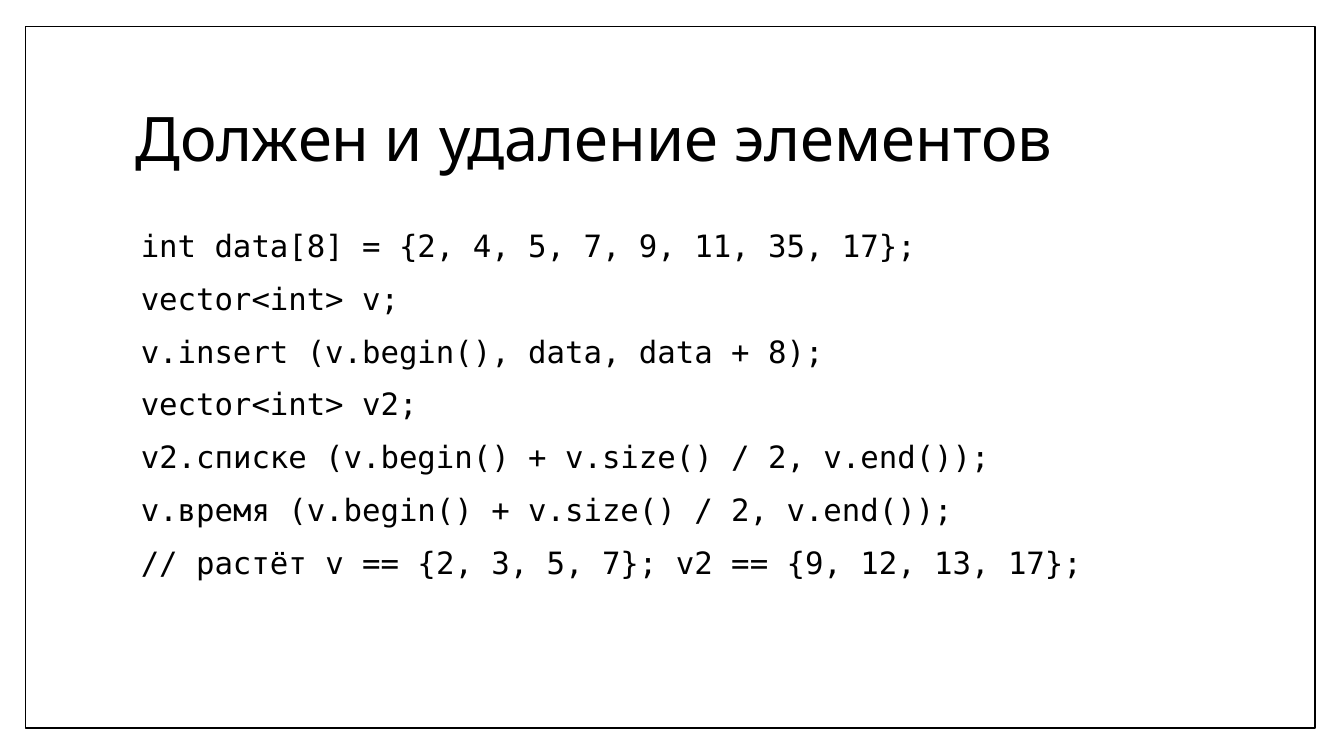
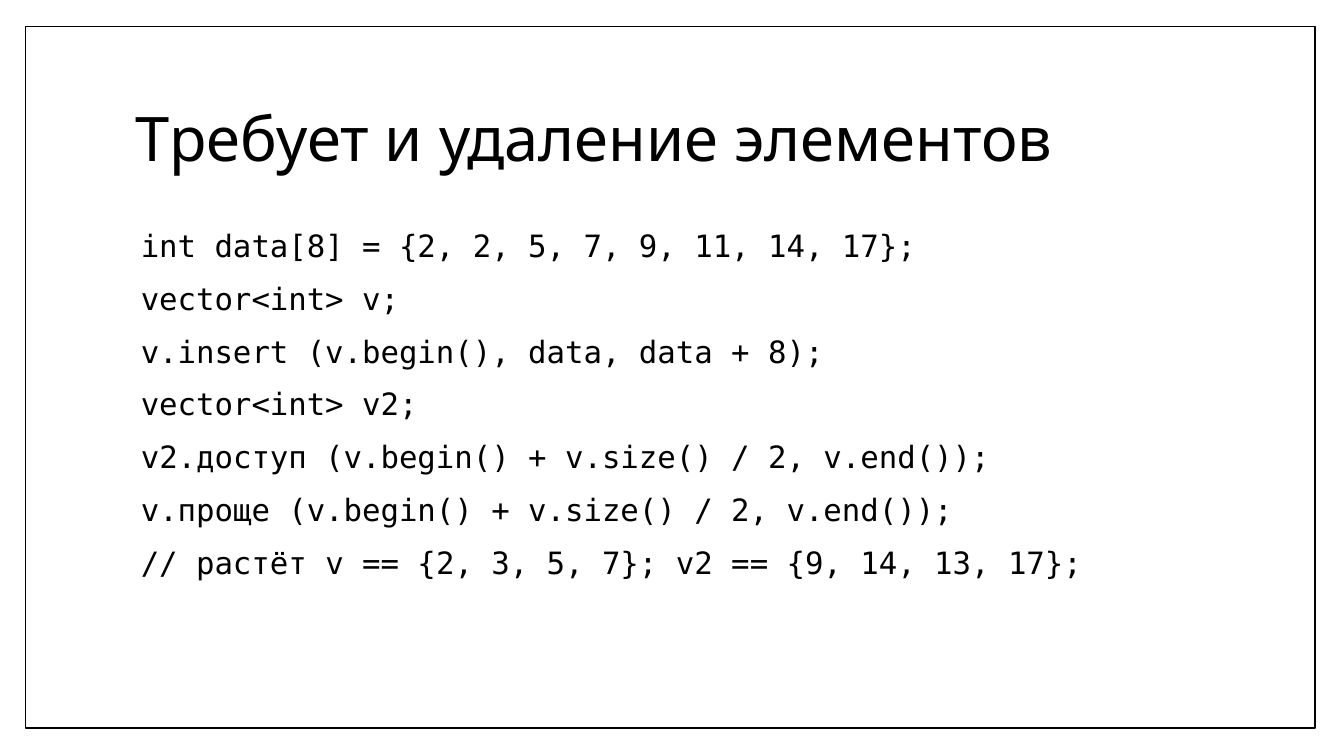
Должен: Должен -> Требует
2 4: 4 -> 2
11 35: 35 -> 14
v2.списке: v2.списке -> v2.доступ
v.время: v.время -> v.проще
9 12: 12 -> 14
